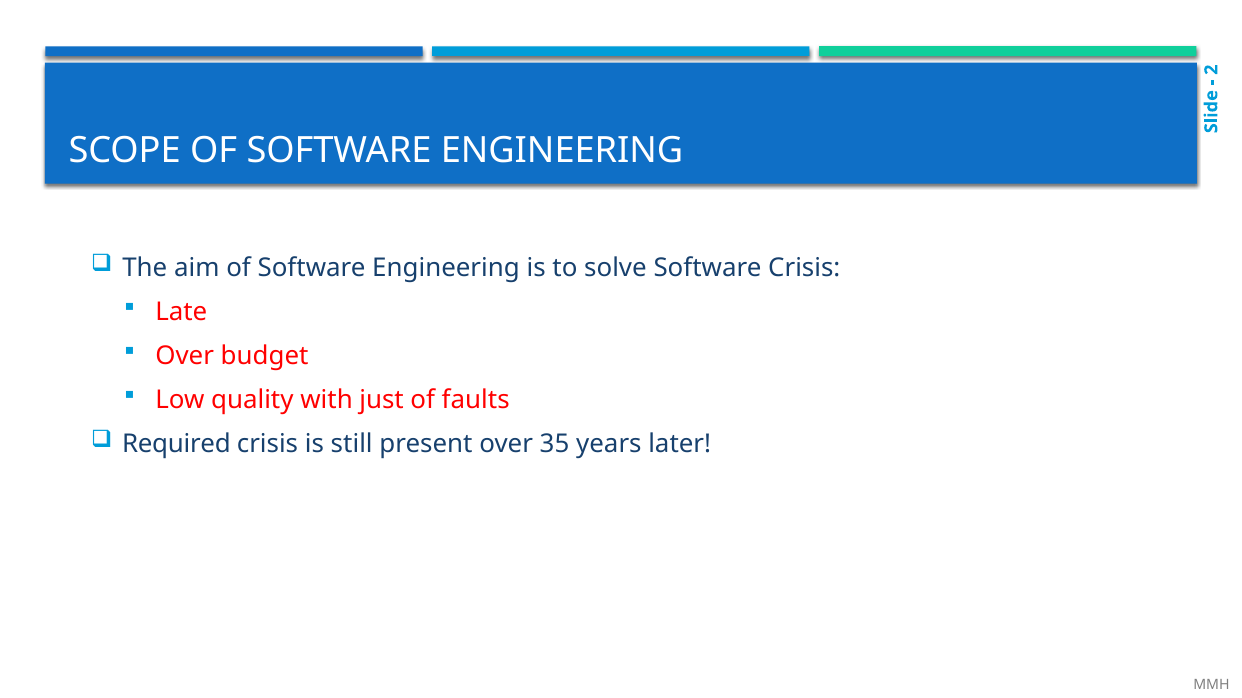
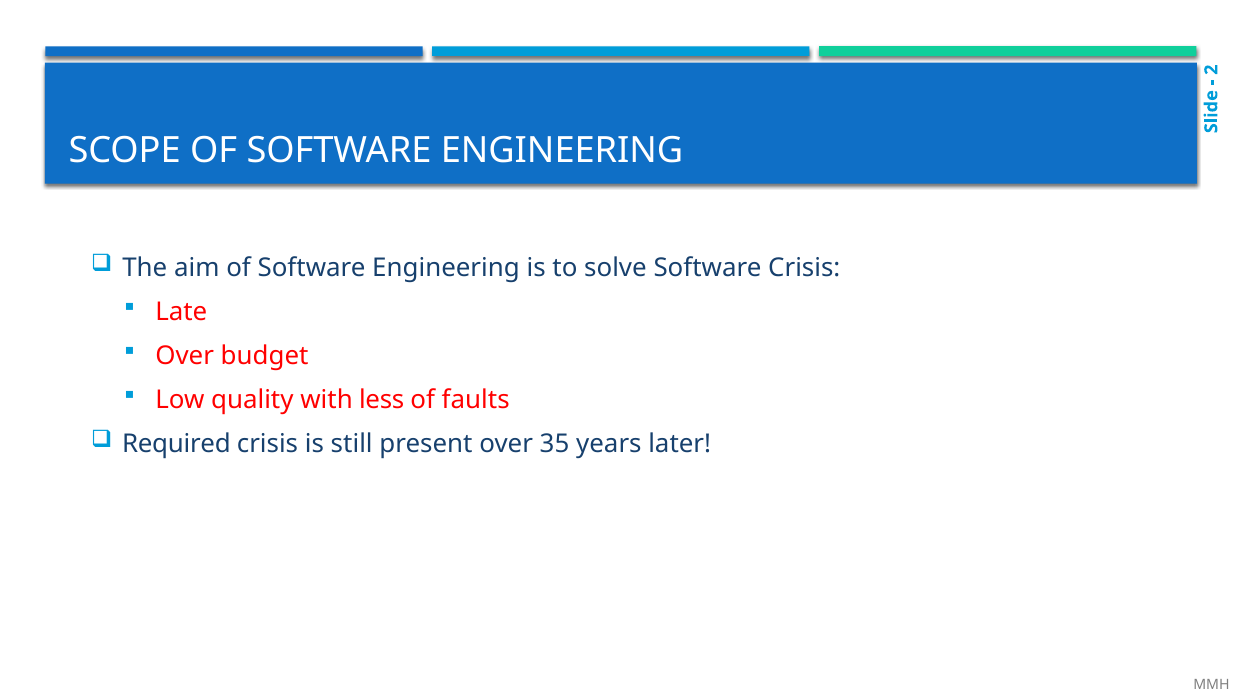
just: just -> less
